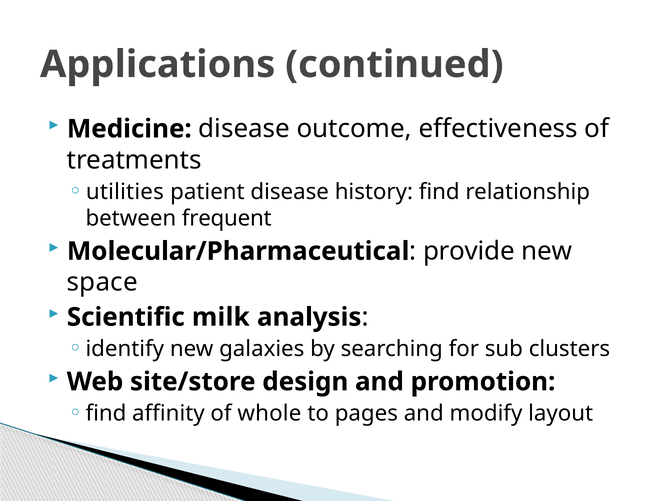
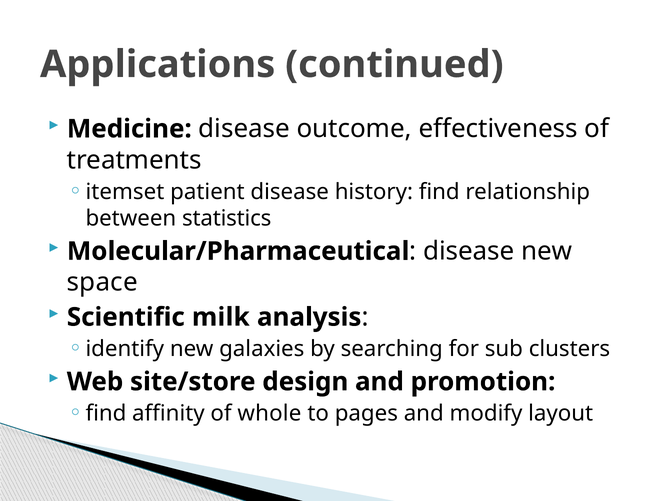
utilities: utilities -> itemset
frequent: frequent -> statistics
provide at (469, 252): provide -> disease
